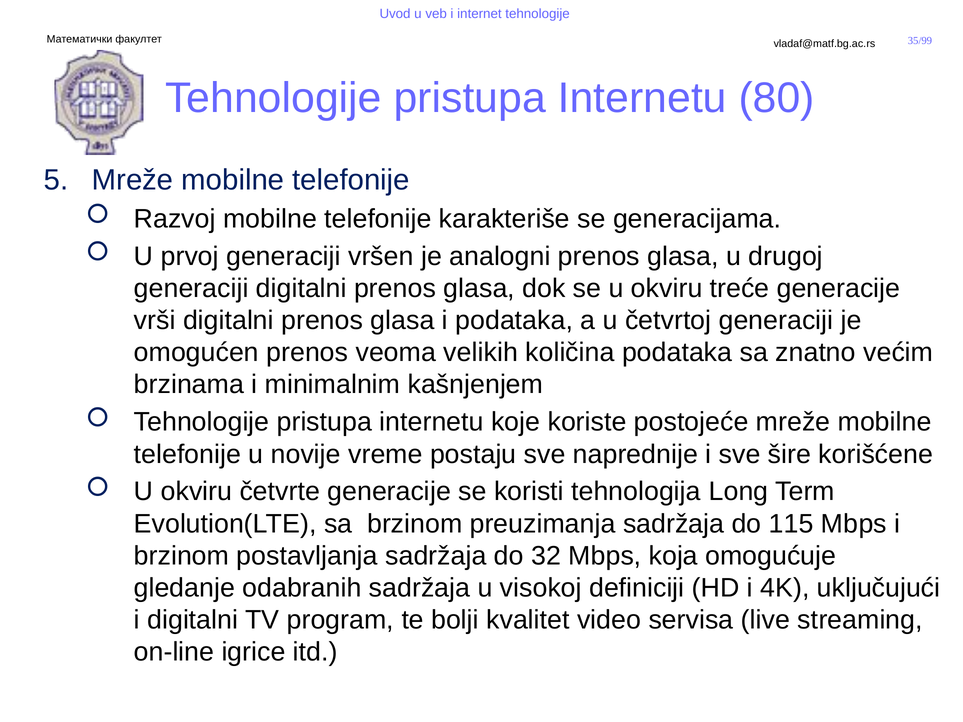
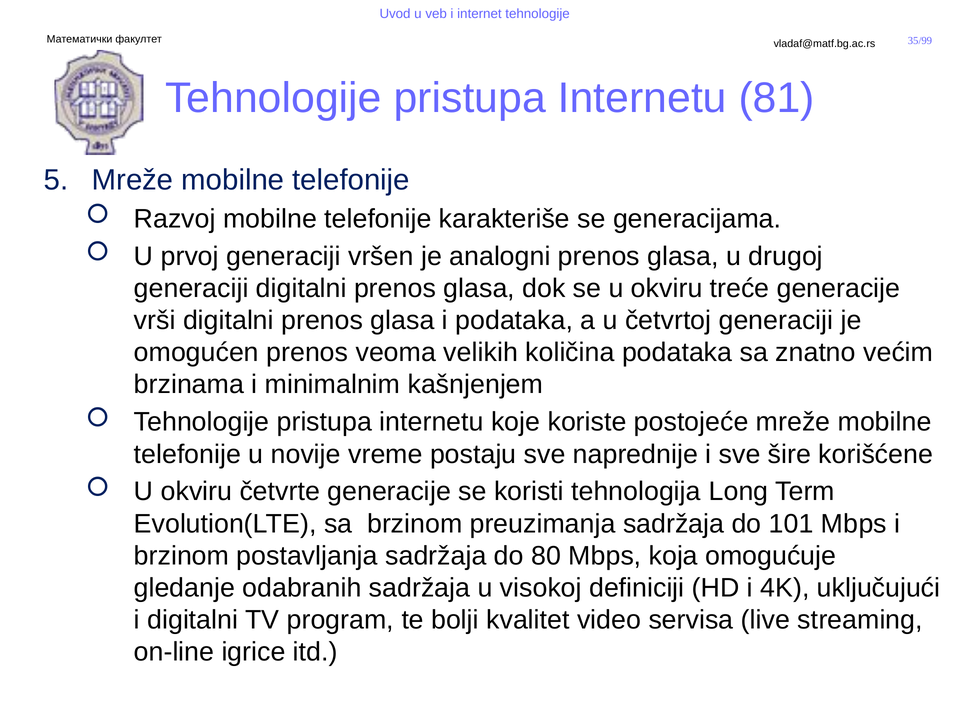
80: 80 -> 81
115: 115 -> 101
32: 32 -> 80
